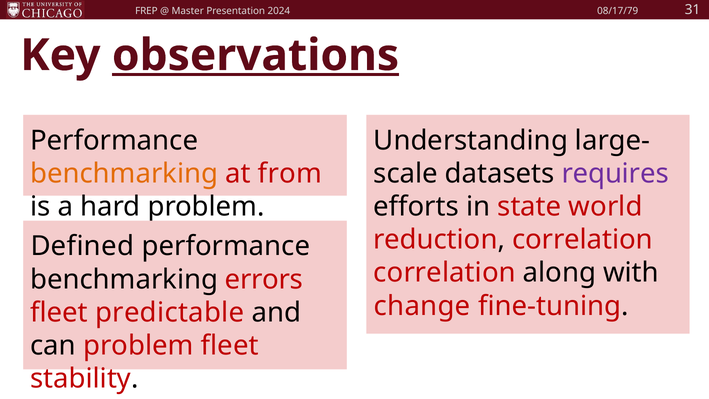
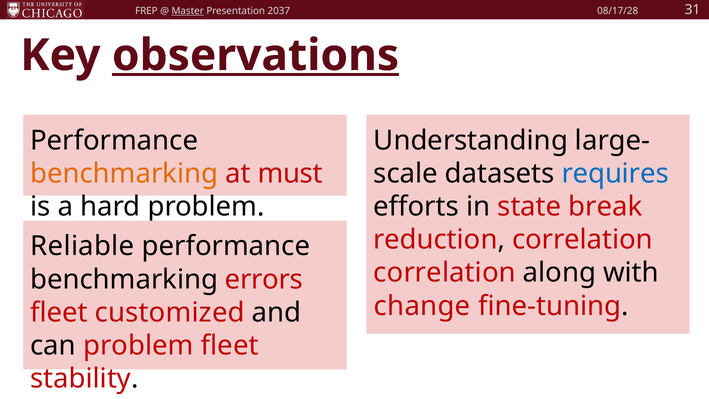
Master underline: none -> present
2024: 2024 -> 2037
08/17/79: 08/17/79 -> 08/17/28
requires colour: purple -> blue
from: from -> must
world: world -> break
Defined: Defined -> Reliable
predictable: predictable -> customized
